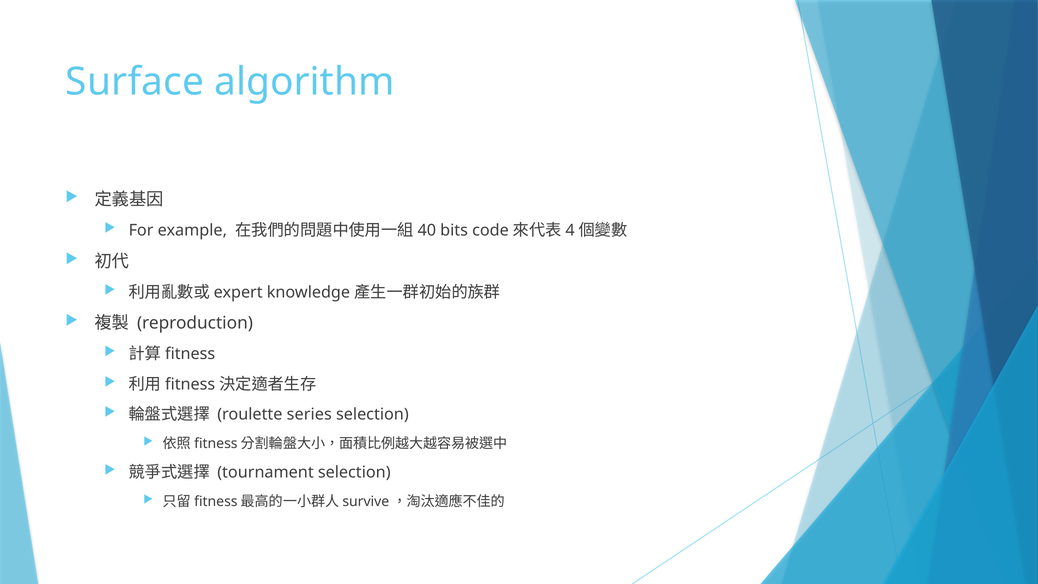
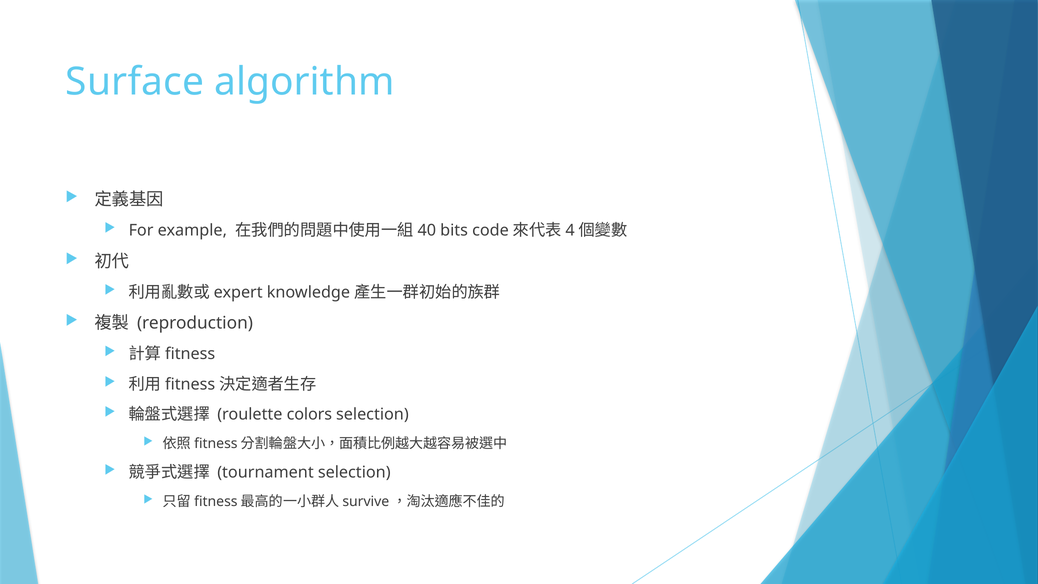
series: series -> colors
